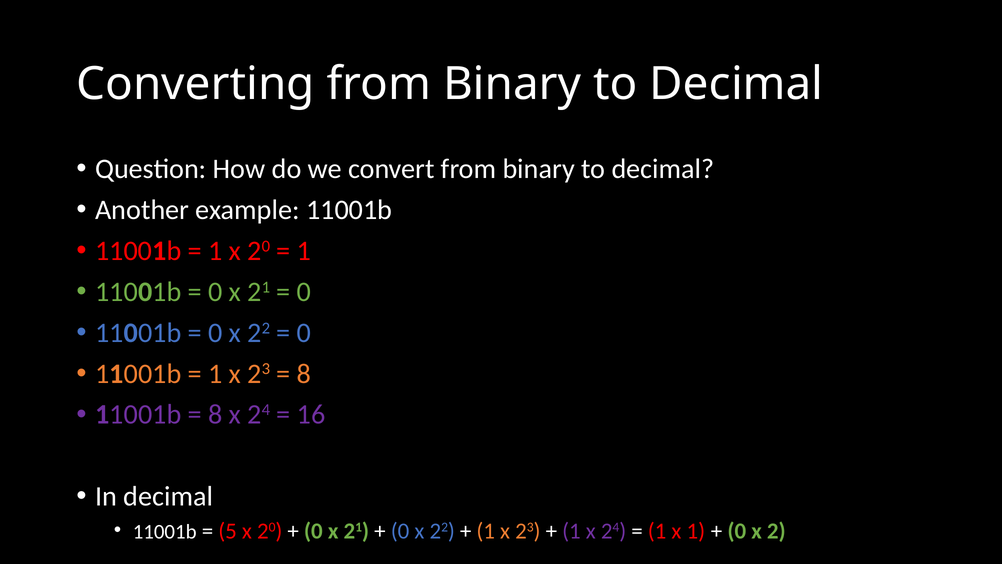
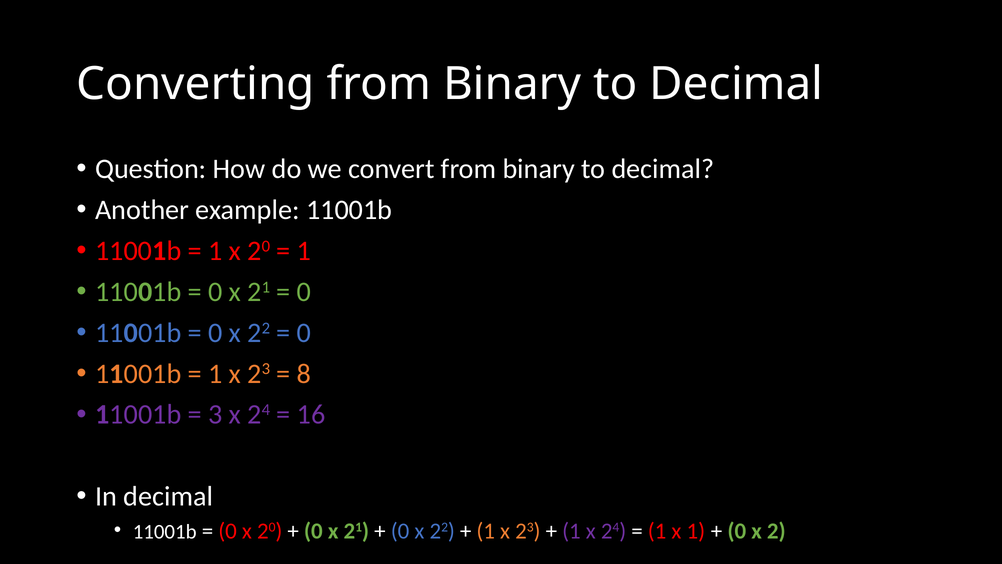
8 at (215, 414): 8 -> 3
5 at (228, 531): 5 -> 0
